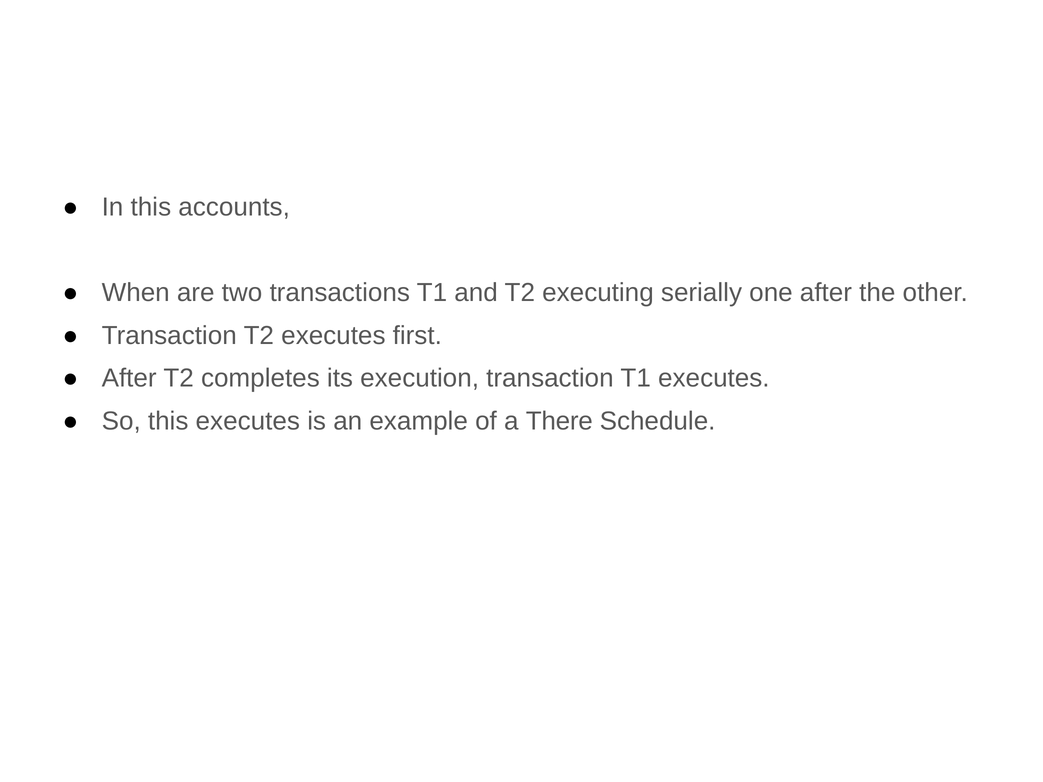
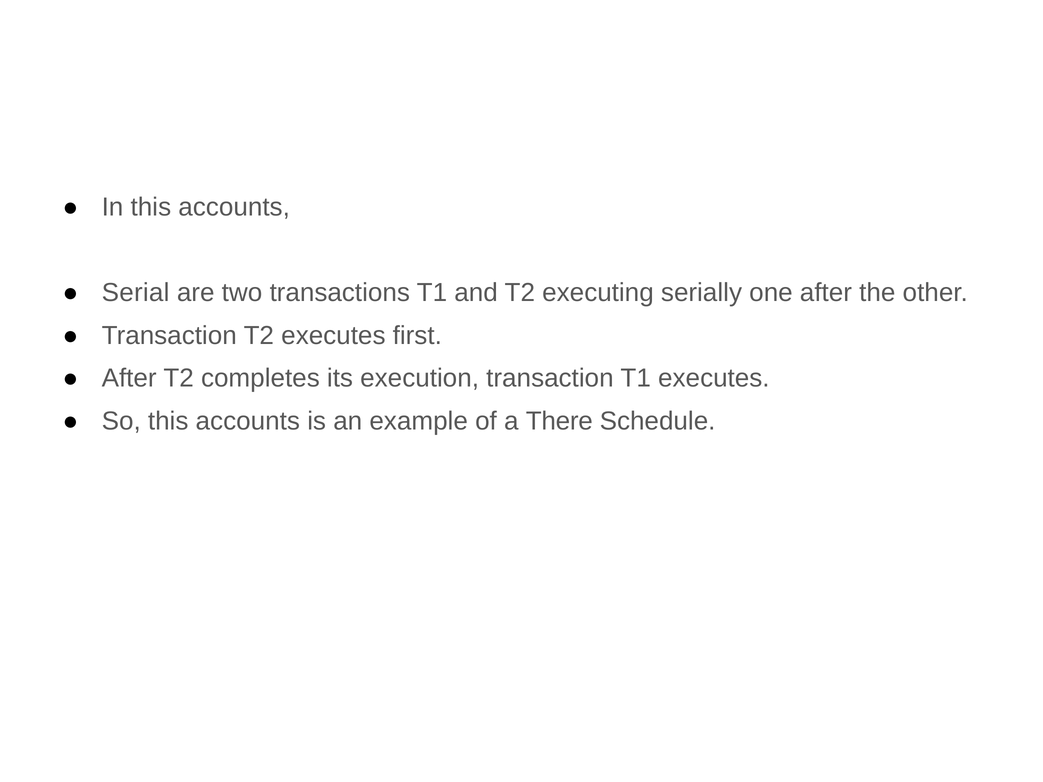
When: When -> Serial
So this executes: executes -> accounts
